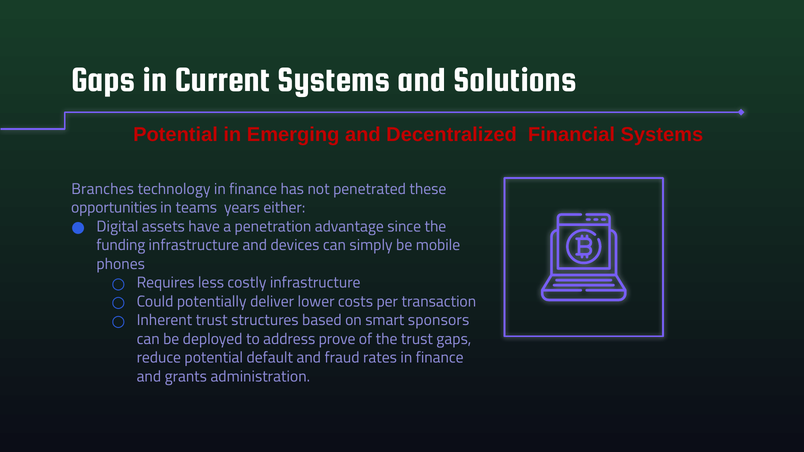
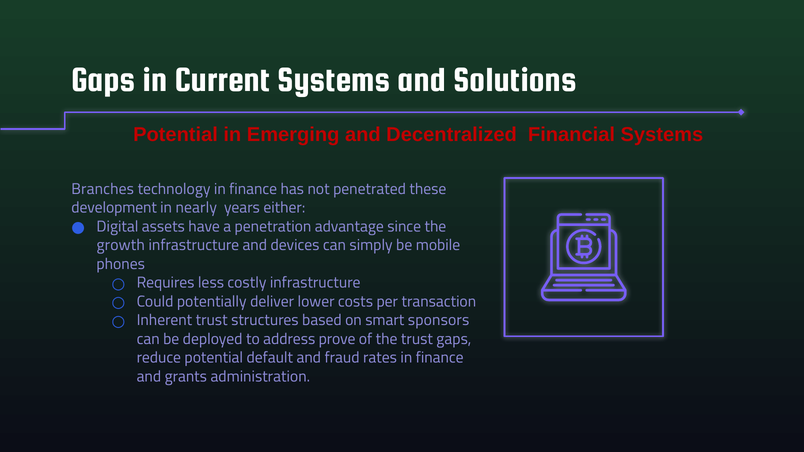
opportunities: opportunities -> development
teams: teams -> nearly
funding: funding -> growth
